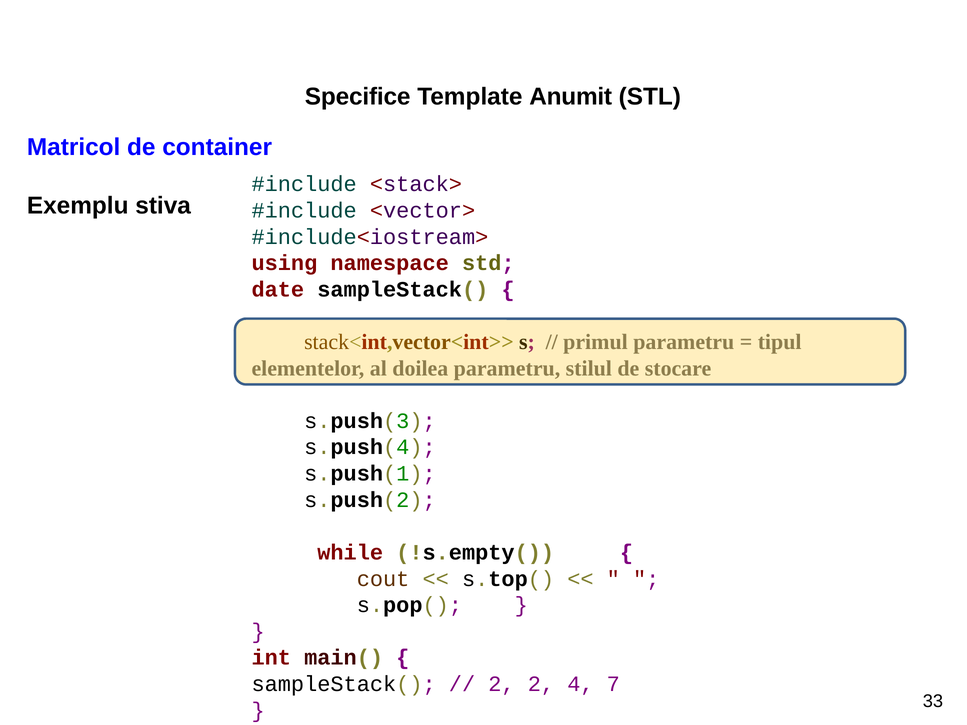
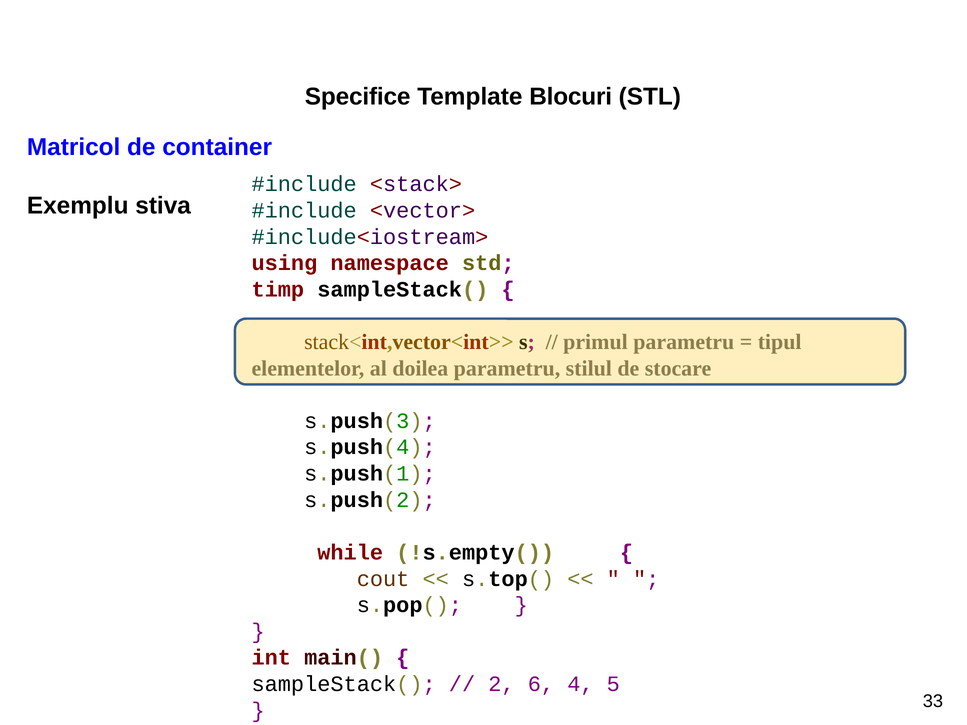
Anumit: Anumit -> Blocuri
date: date -> timp
2 2: 2 -> 6
7: 7 -> 5
